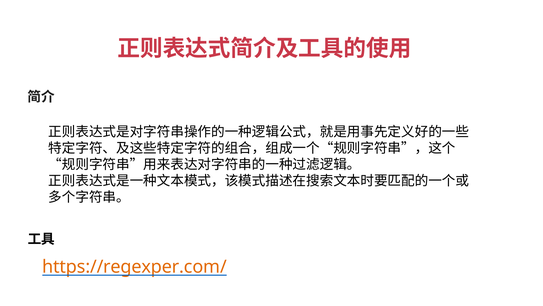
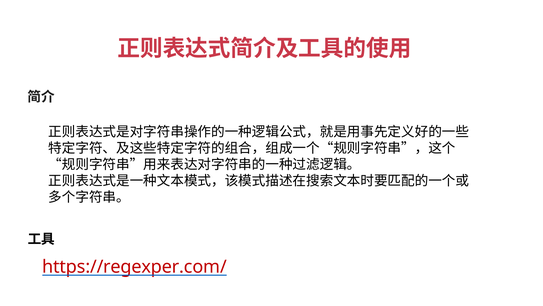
https://regexper.com/ colour: orange -> red
